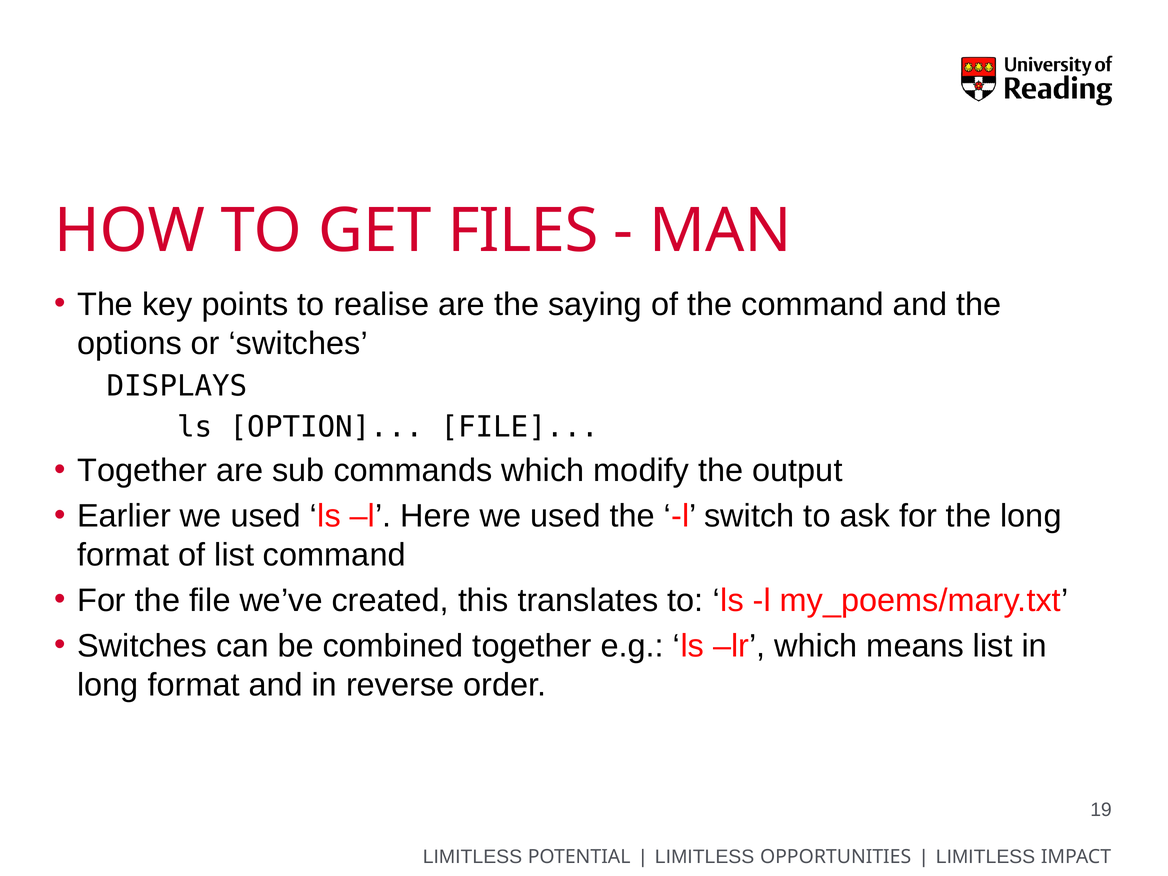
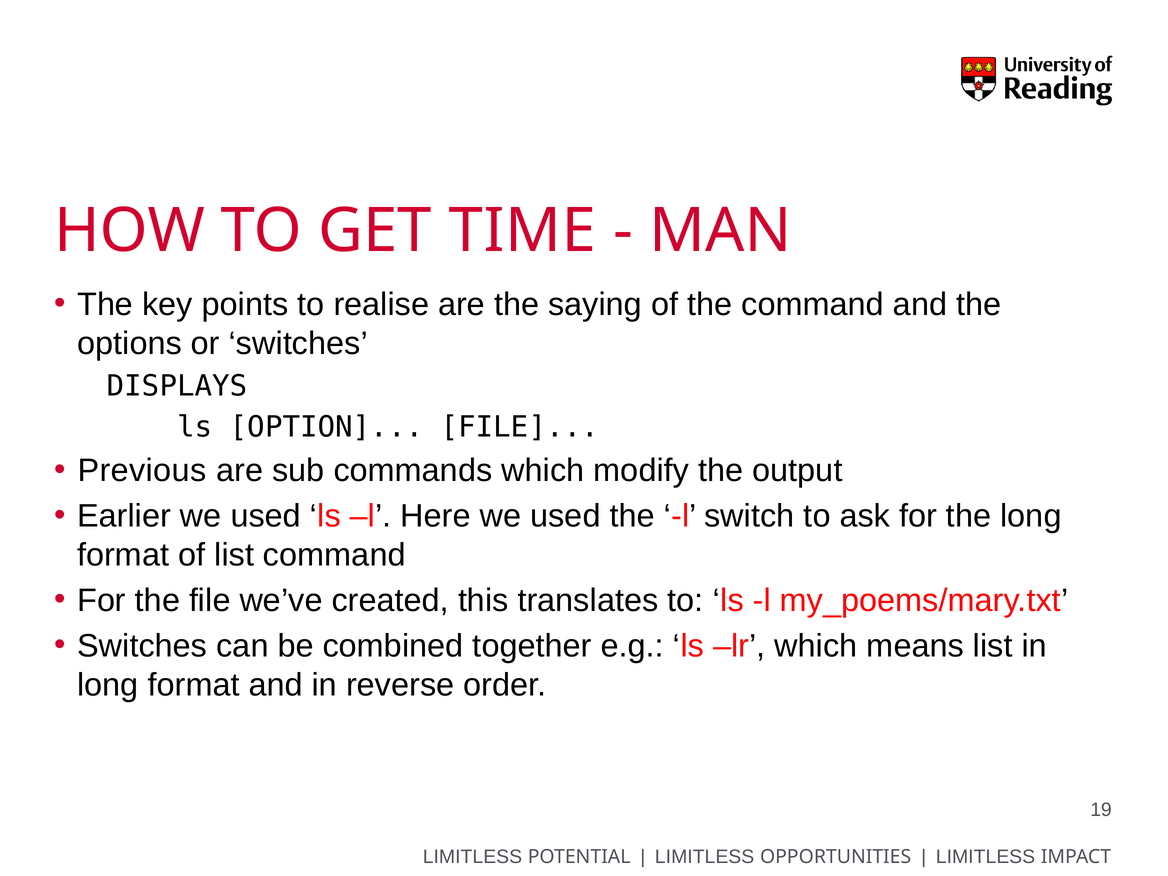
FILES: FILES -> TIME
Together at (142, 471): Together -> Previous
